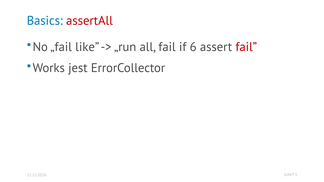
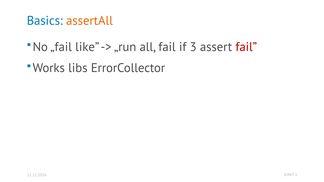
assertAll colour: red -> orange
6: 6 -> 3
jest: jest -> libs
